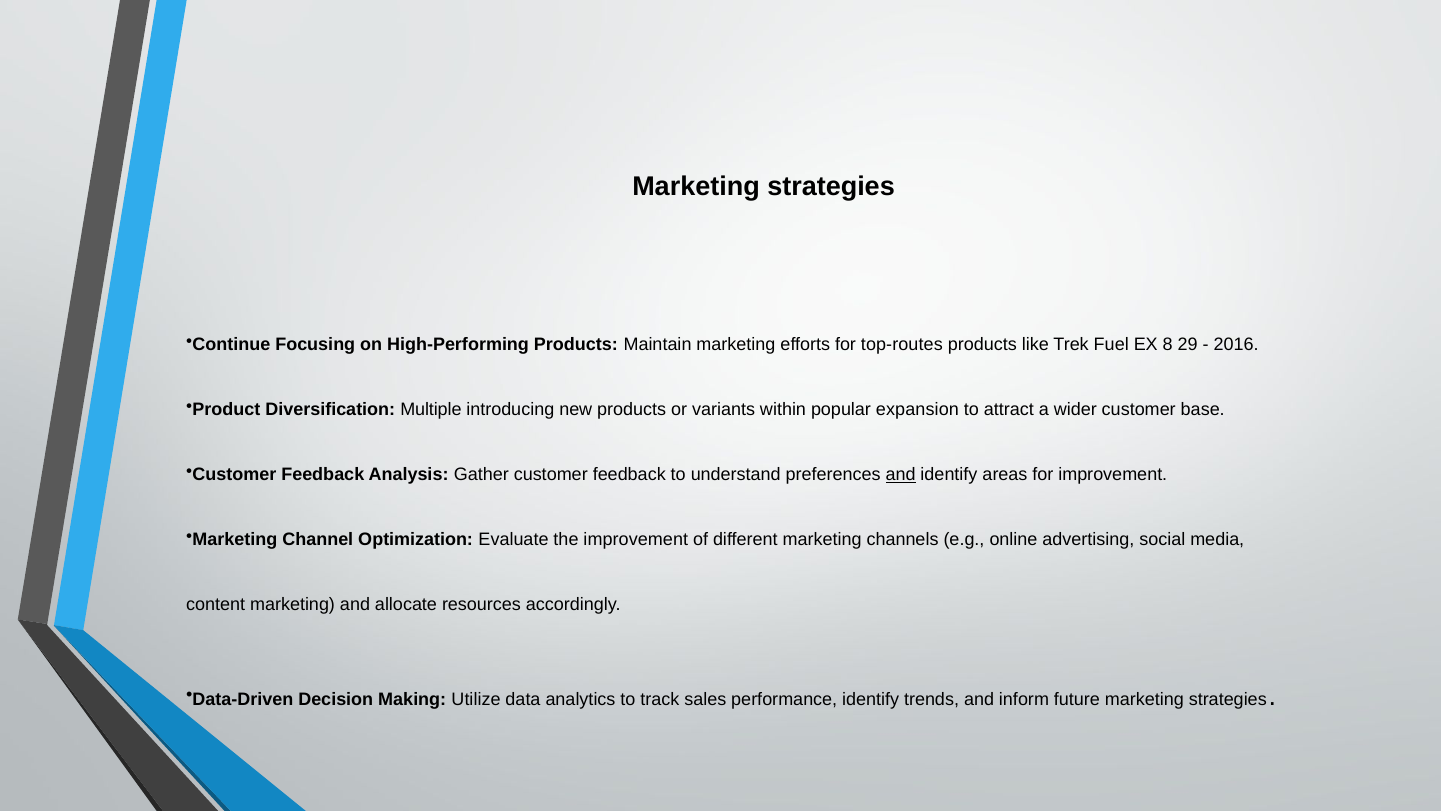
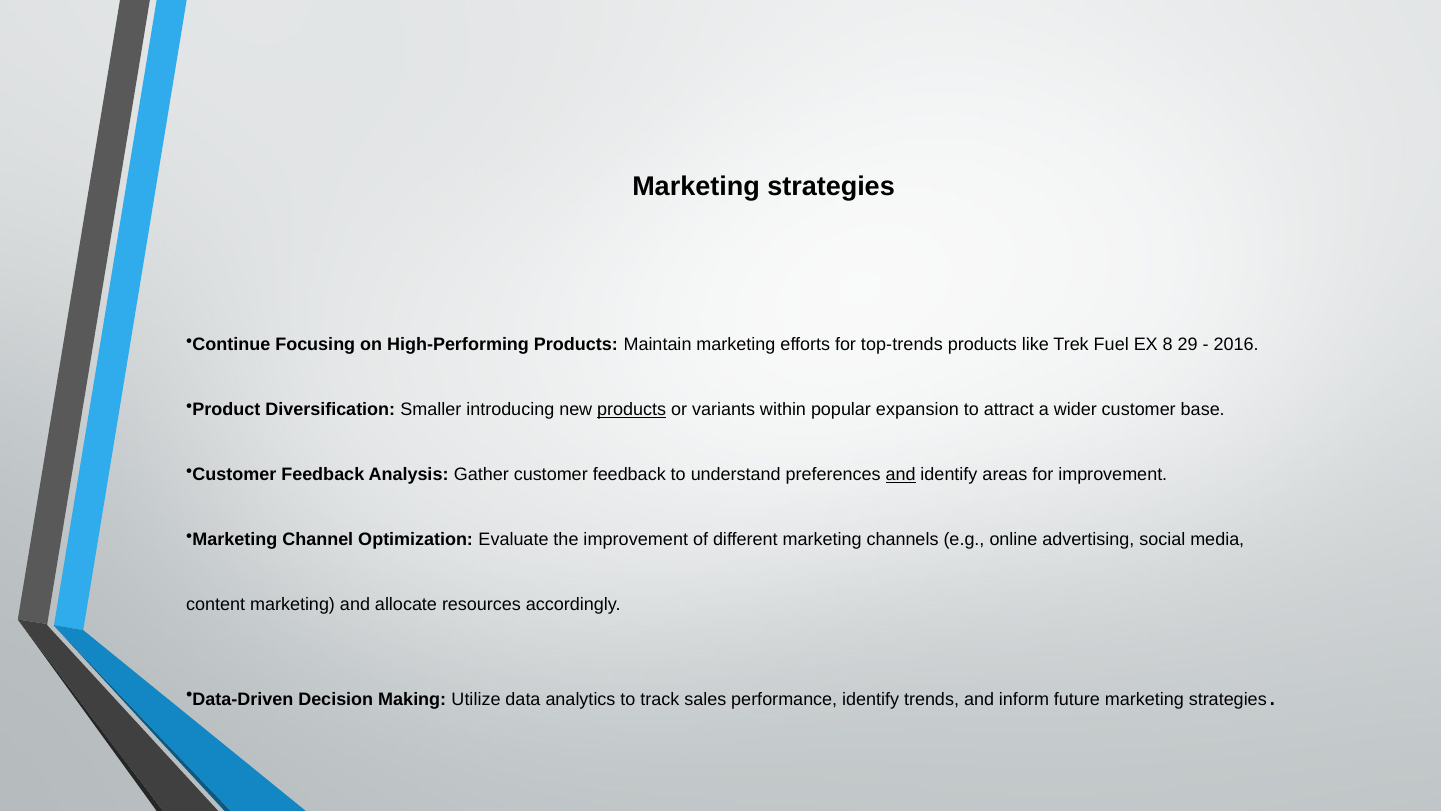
top-routes: top-routes -> top-trends
Multiple: Multiple -> Smaller
products at (632, 409) underline: none -> present
